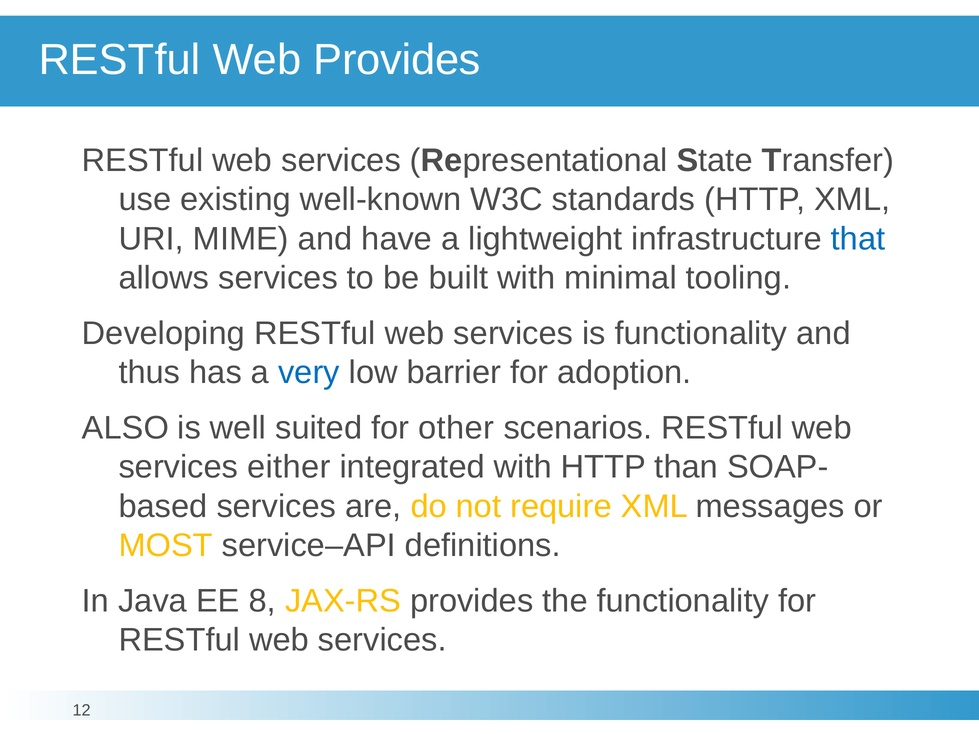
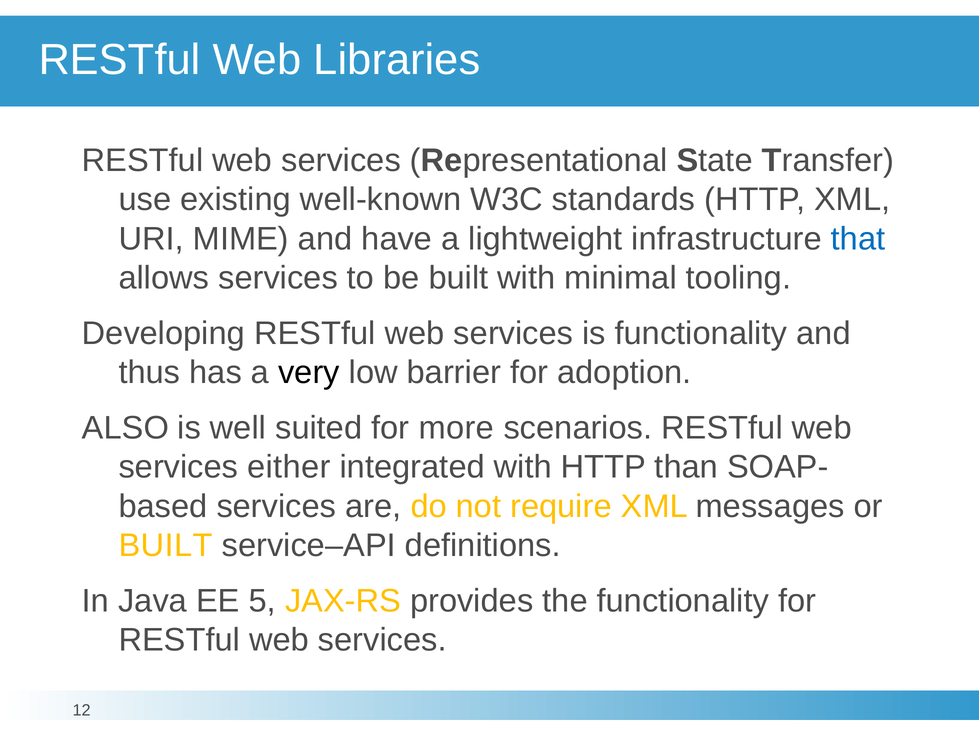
Web Provides: Provides -> Libraries
very colour: blue -> black
other: other -> more
MOST at (166, 546): MOST -> BUILT
8: 8 -> 5
